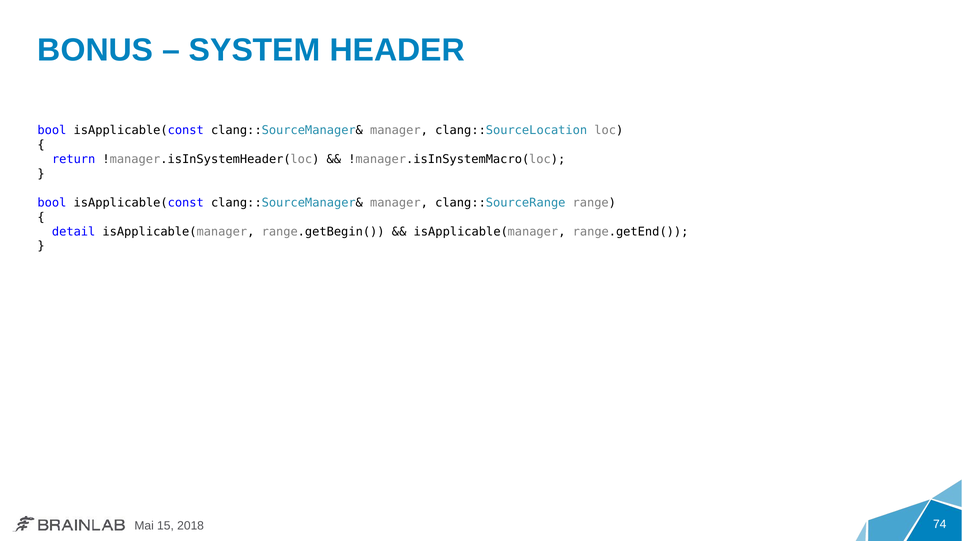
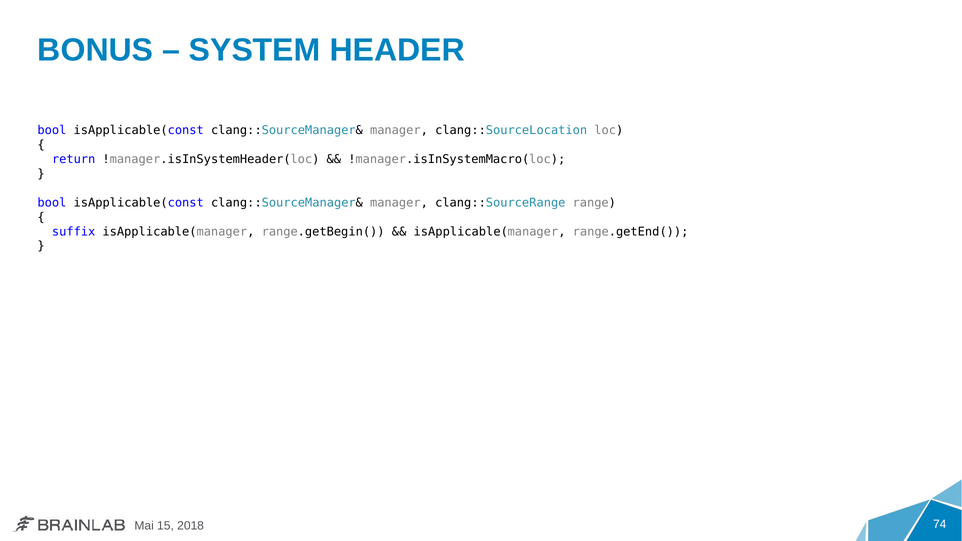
detail: detail -> suffix
